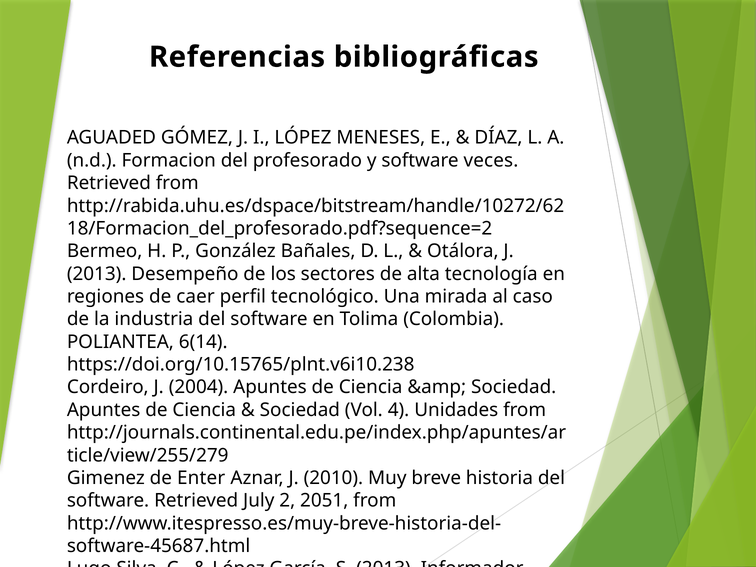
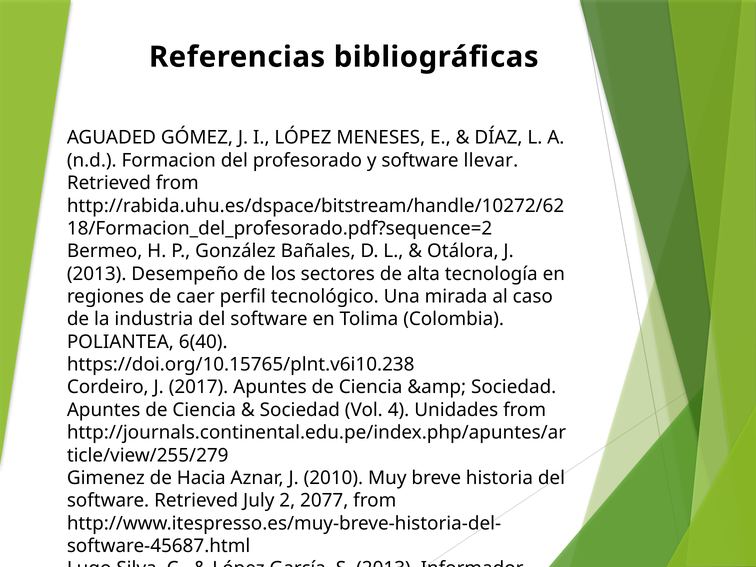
veces: veces -> llevar
6(14: 6(14 -> 6(40
J 2004: 2004 -> 2017
Enter: Enter -> Hacia
2051: 2051 -> 2077
